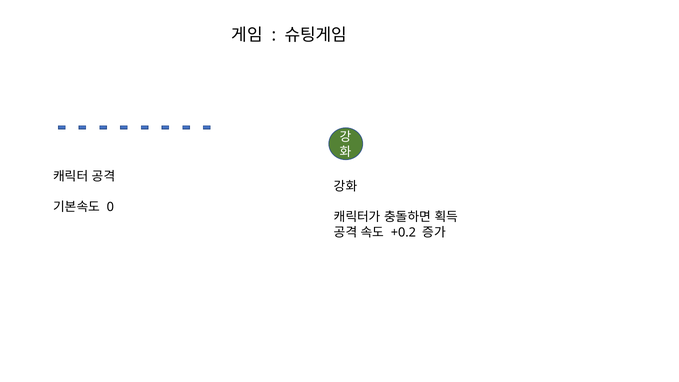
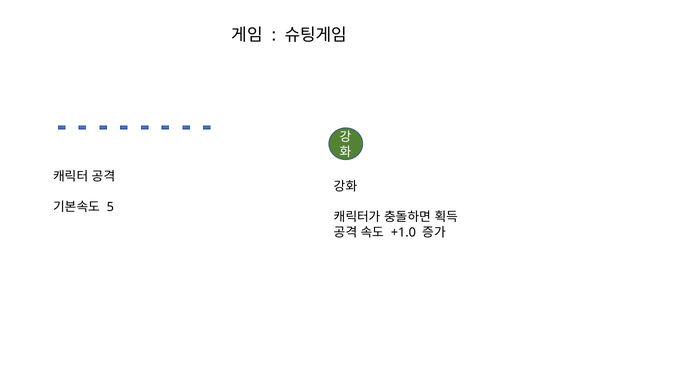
0: 0 -> 5
+0.2: +0.2 -> +1.0
